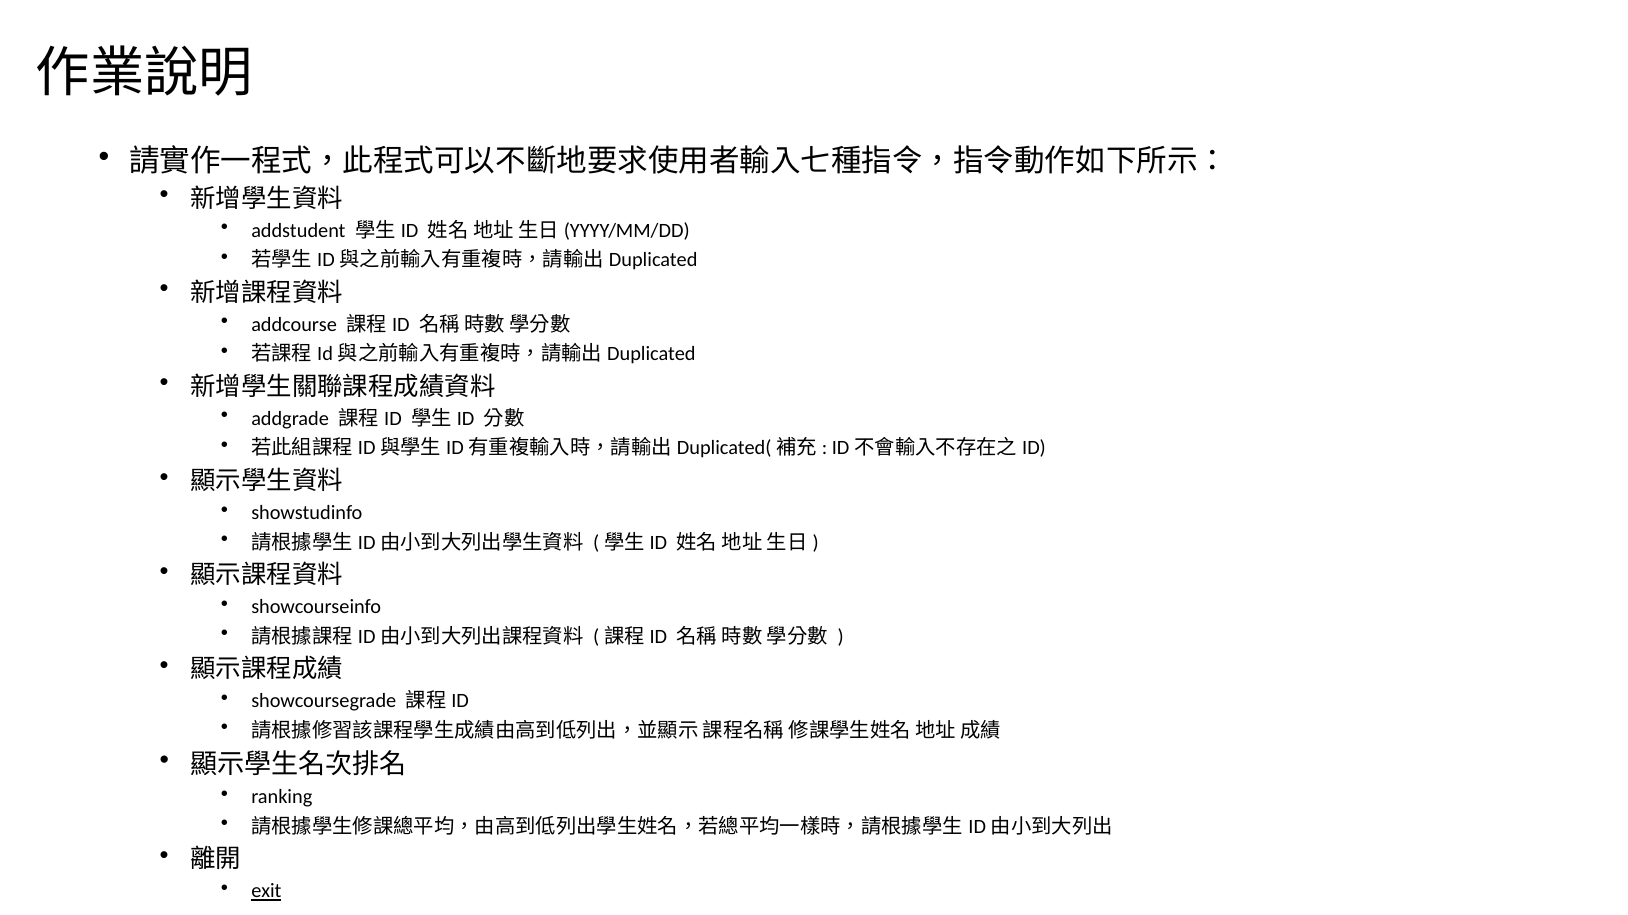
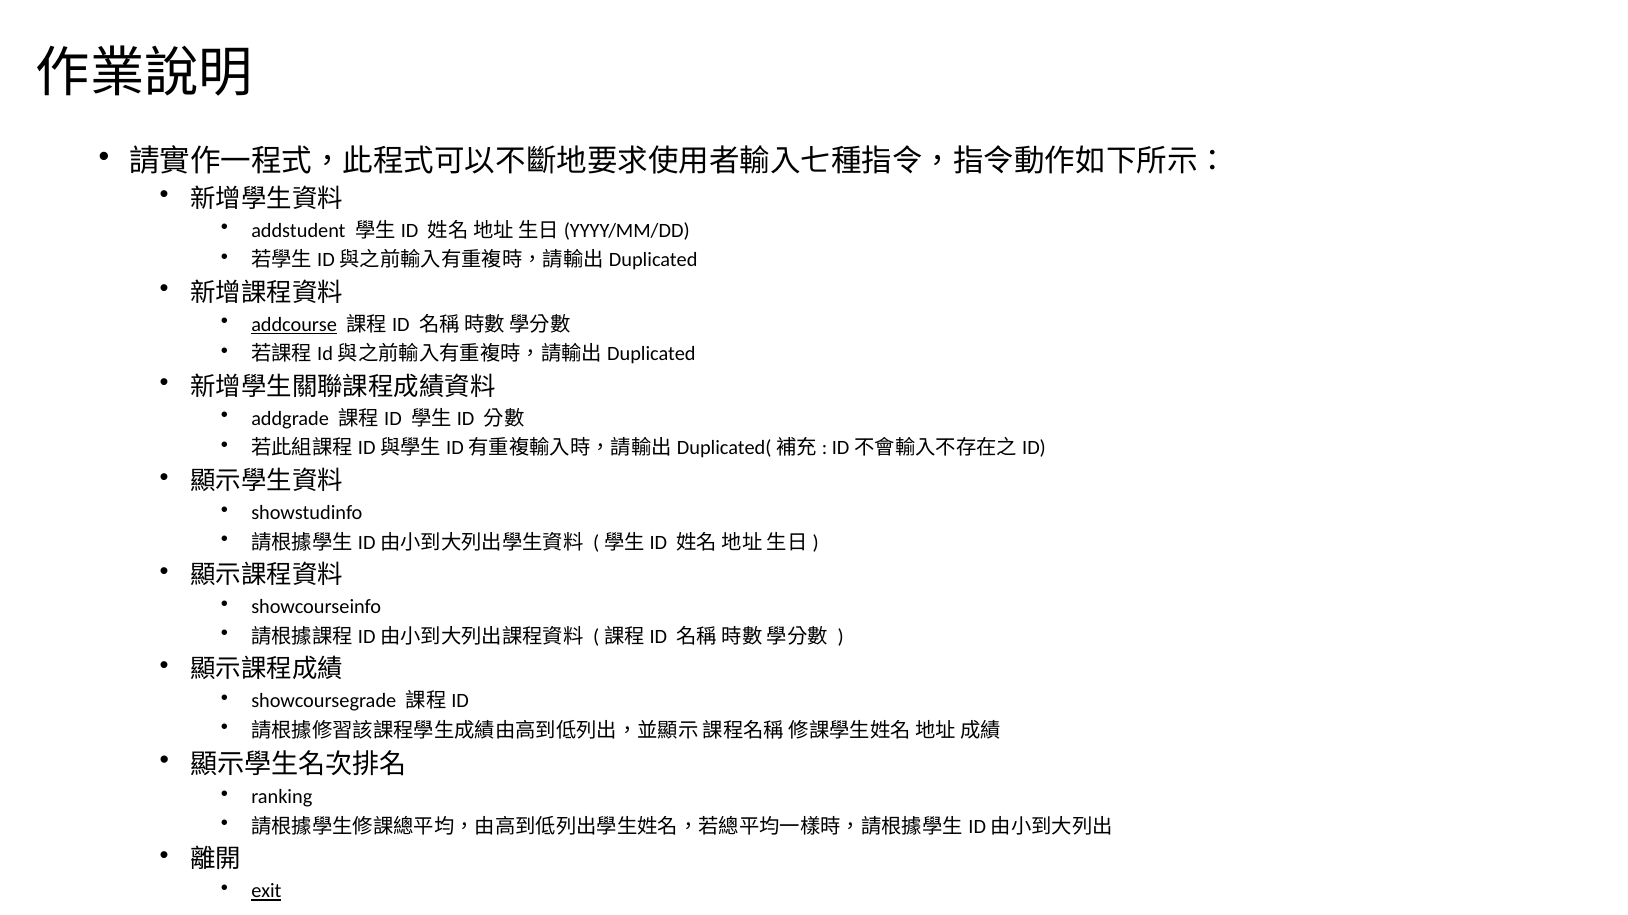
addcourse underline: none -> present
